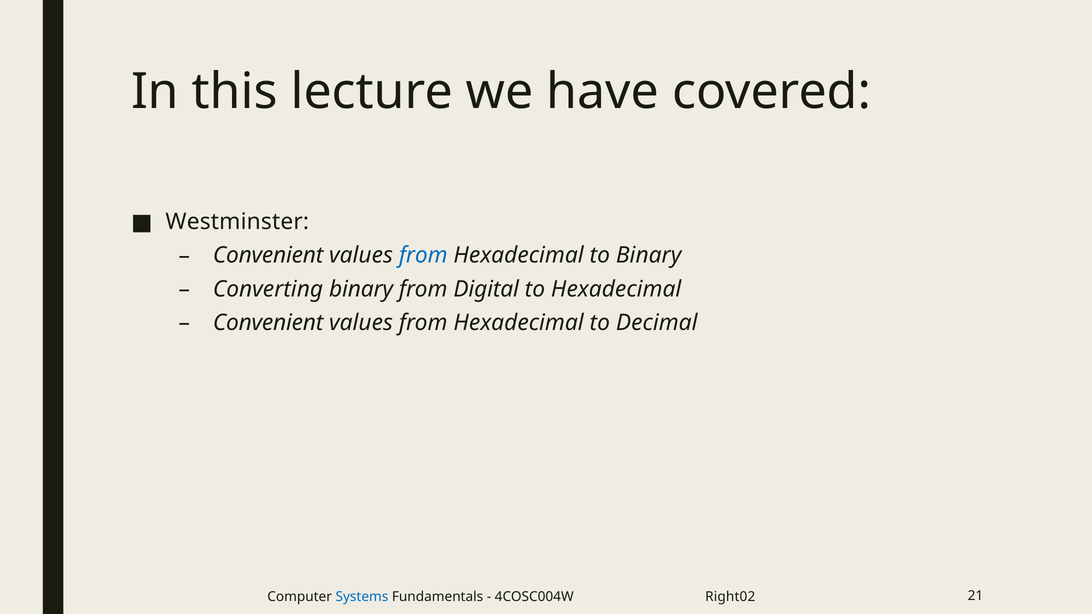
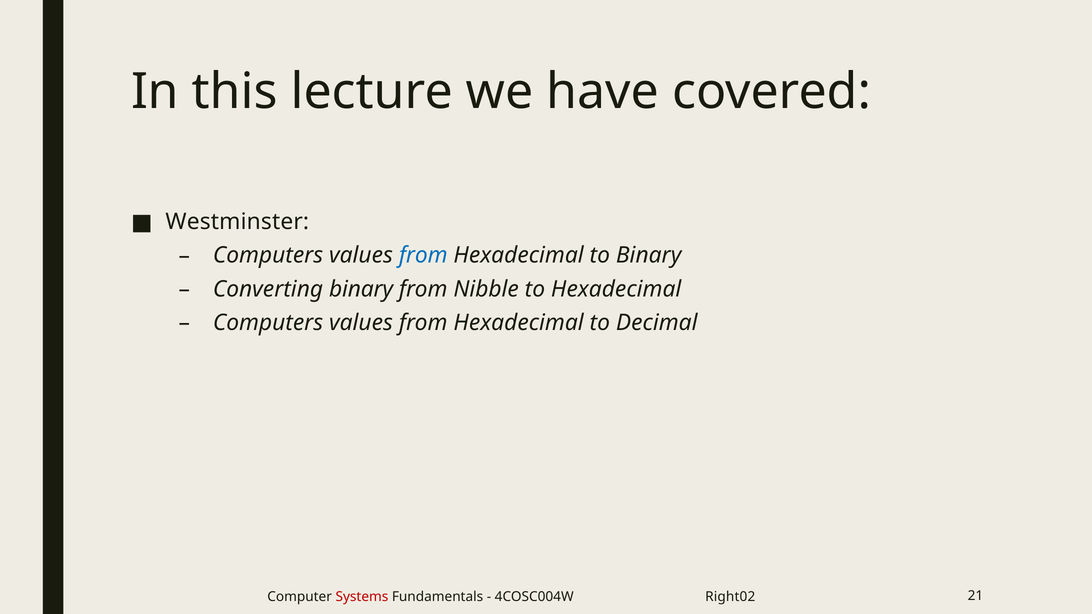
Convenient at (268, 256): Convenient -> Computers
Digital: Digital -> Nibble
Convenient at (268, 323): Convenient -> Computers
Systems colour: blue -> red
